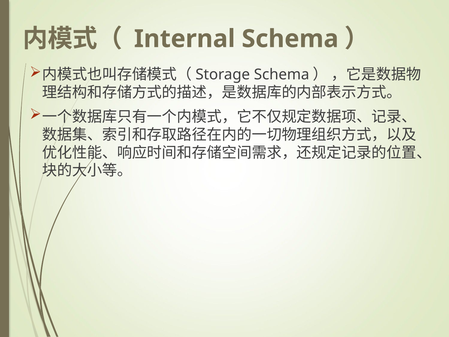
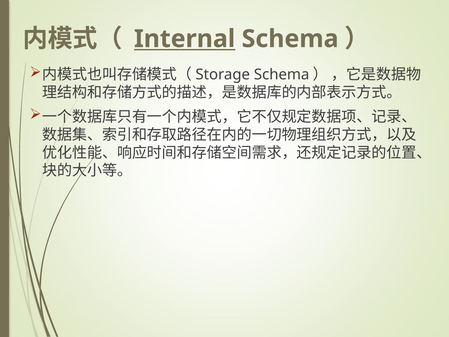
Internal underline: none -> present
